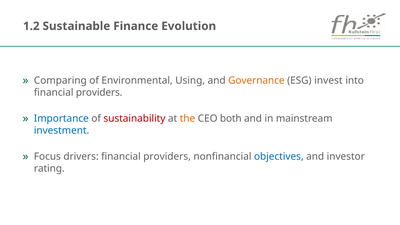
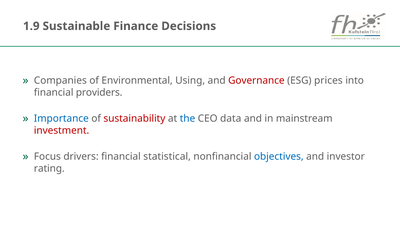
1.2: 1.2 -> 1.9
Evolution: Evolution -> Decisions
Comparing: Comparing -> Companies
Governance colour: orange -> red
invest: invest -> prices
the colour: orange -> blue
both: both -> data
investment colour: blue -> red
drivers financial providers: providers -> statistical
